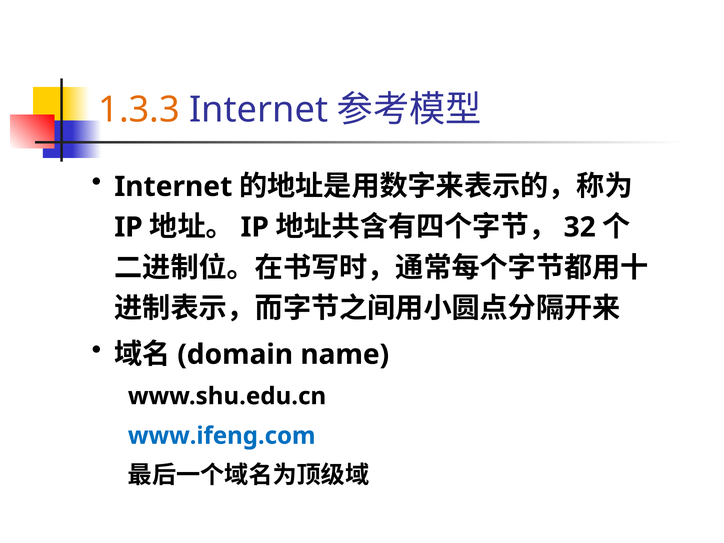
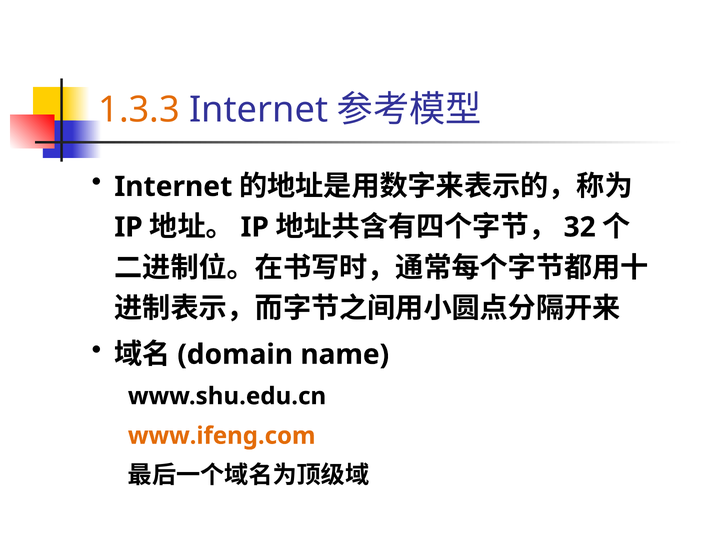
www.ifeng.com colour: blue -> orange
